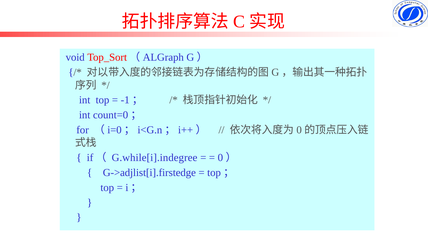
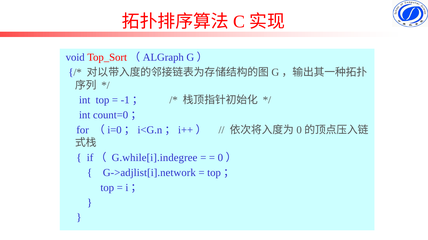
G->adjlist[i].firstedge: G->adjlist[i].firstedge -> G->adjlist[i].network
